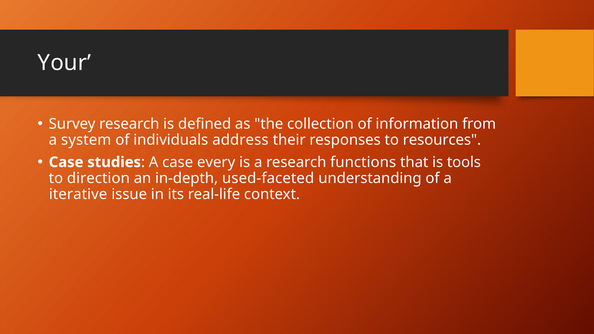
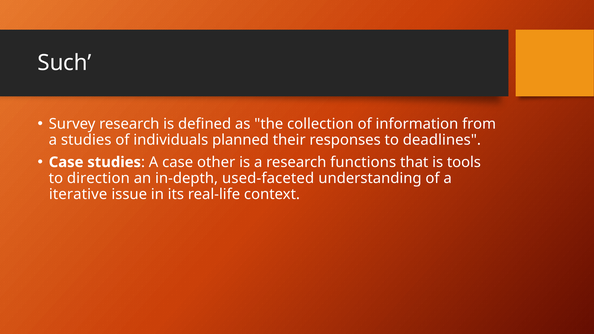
Your: Your -> Such
a system: system -> studies
address: address -> planned
resources: resources -> deadlines
every: every -> other
